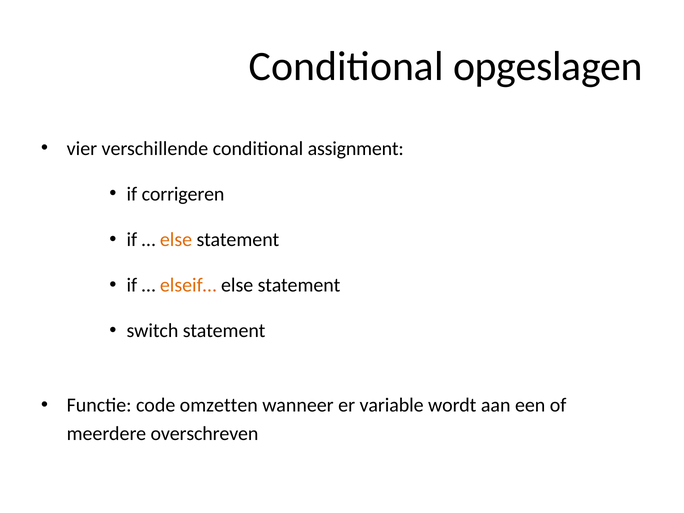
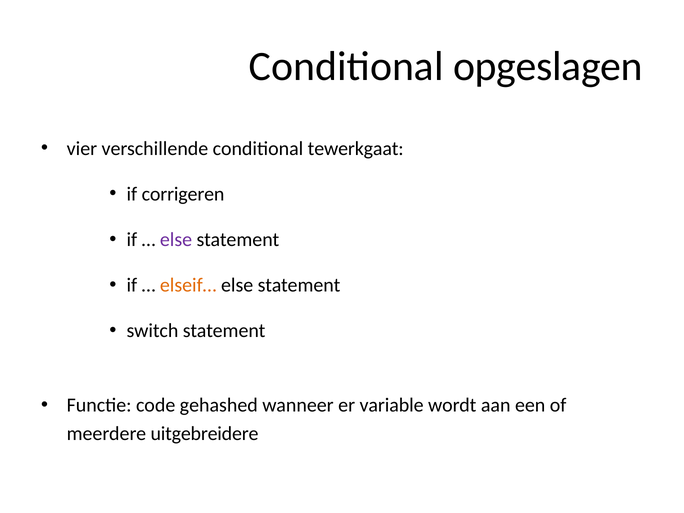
assignment: assignment -> tewerkgaat
else at (176, 240) colour: orange -> purple
omzetten: omzetten -> gehashed
overschreven: overschreven -> uitgebreidere
